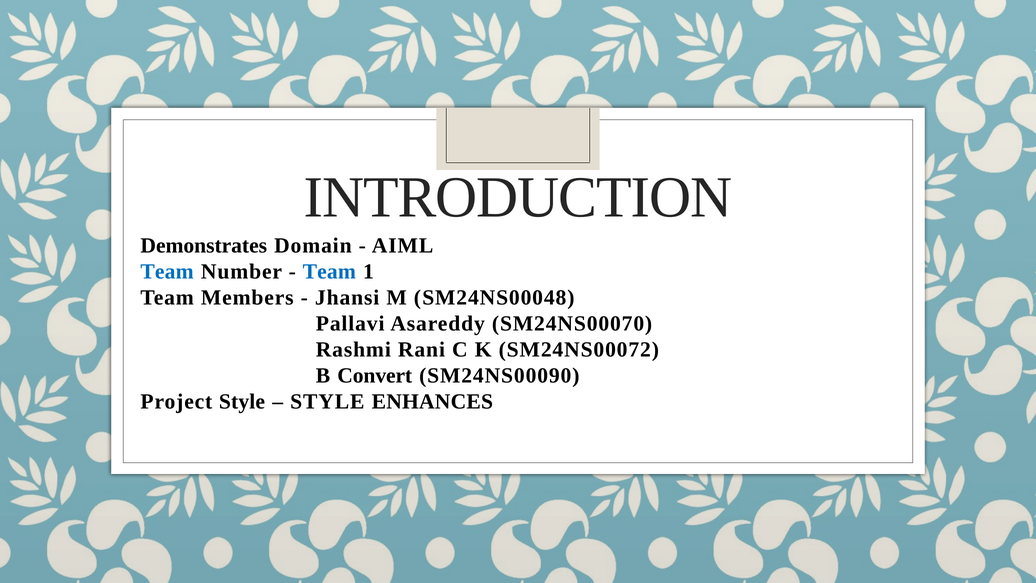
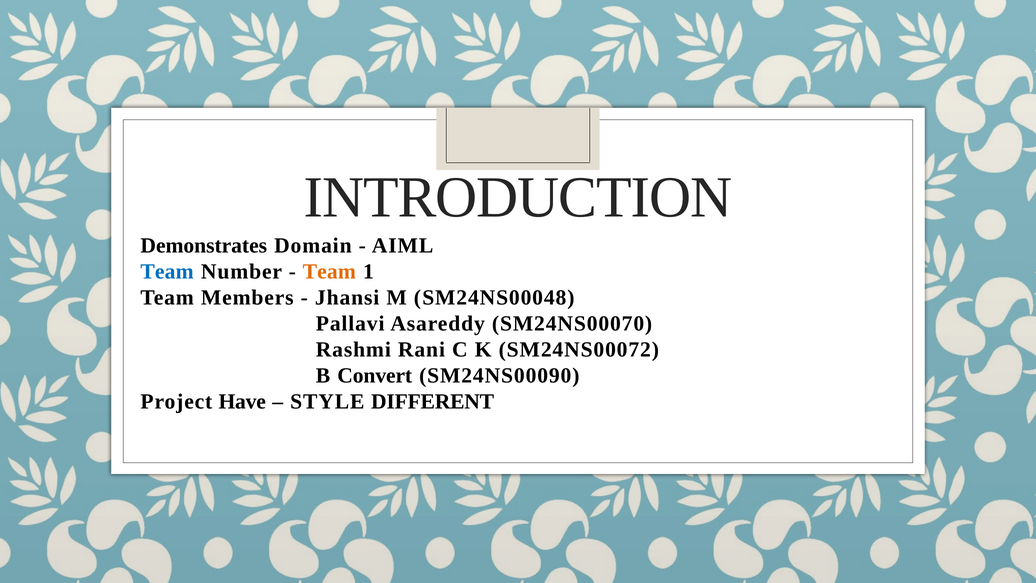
Team at (329, 272) colour: blue -> orange
Project Style: Style -> Have
ENHANCES: ENHANCES -> DIFFERENT
